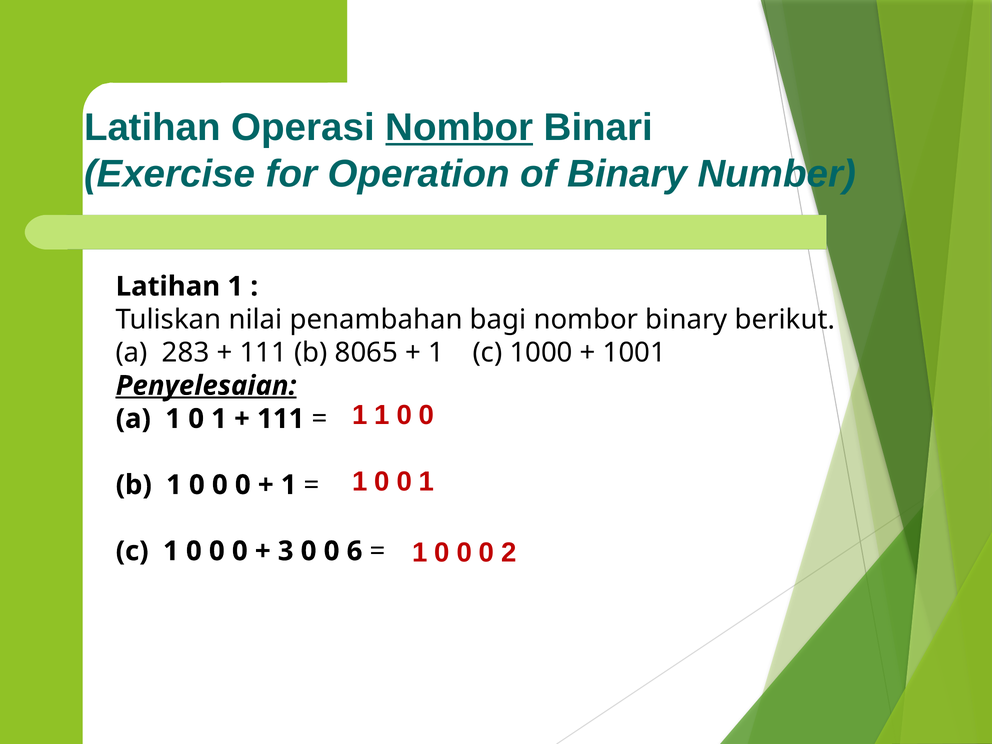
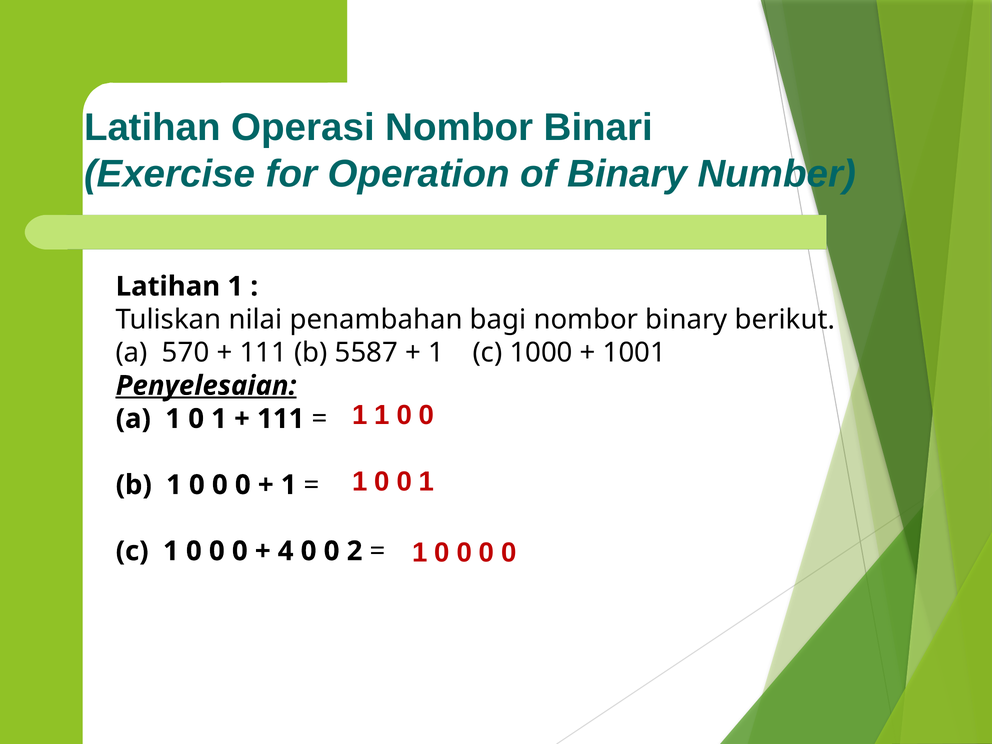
Nombor at (459, 128) underline: present -> none
283: 283 -> 570
8065: 8065 -> 5587
0 0 0 2: 2 -> 0
3: 3 -> 4
6: 6 -> 2
